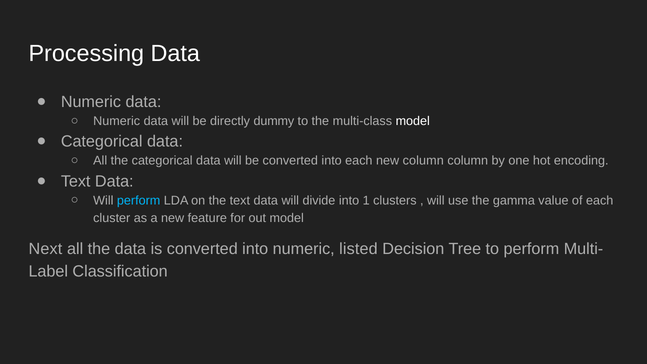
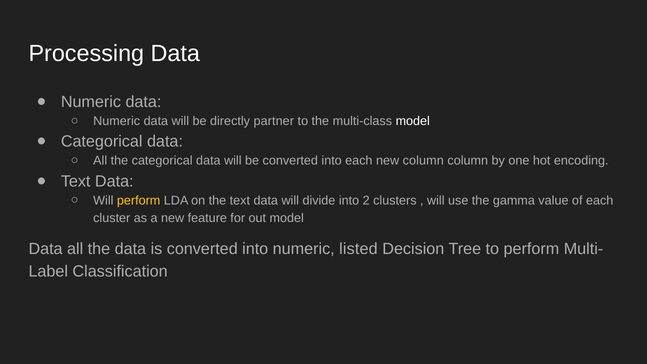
dummy: dummy -> partner
perform at (139, 200) colour: light blue -> yellow
1: 1 -> 2
Next at (45, 249): Next -> Data
